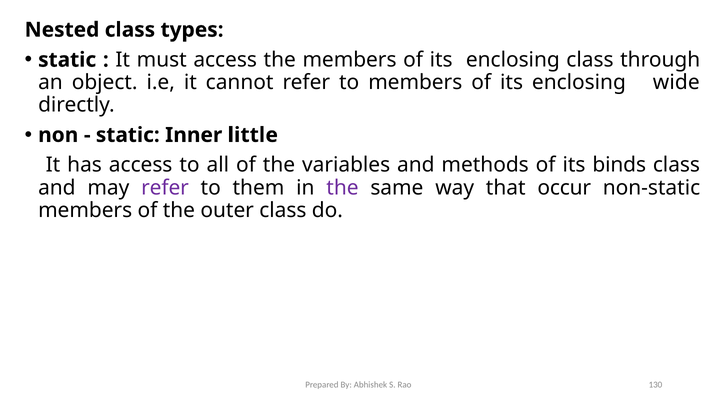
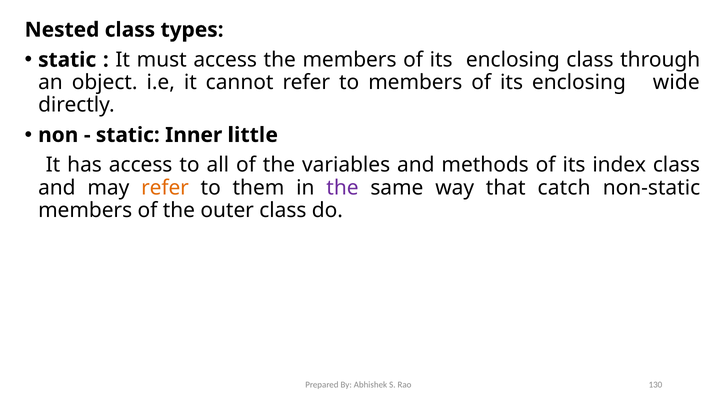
binds: binds -> index
refer at (165, 188) colour: purple -> orange
occur: occur -> catch
